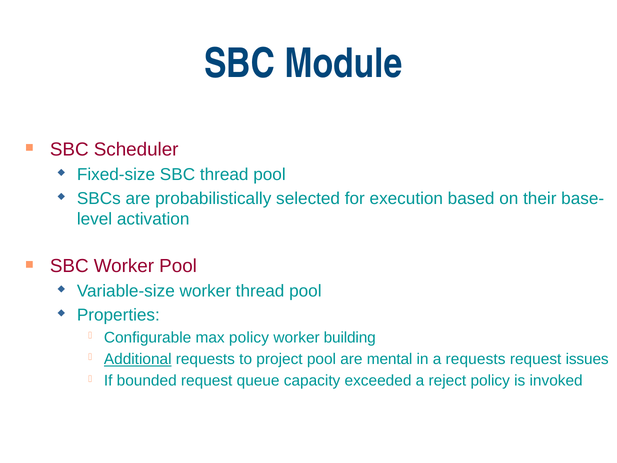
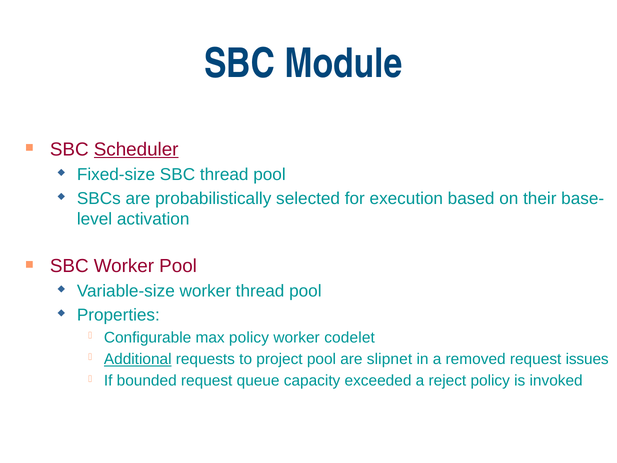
Scheduler underline: none -> present
building: building -> codelet
mental: mental -> slipnet
a requests: requests -> removed
